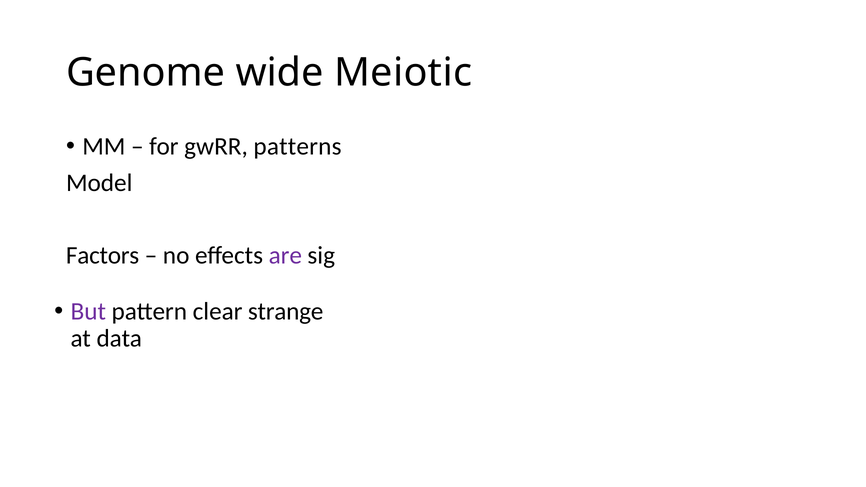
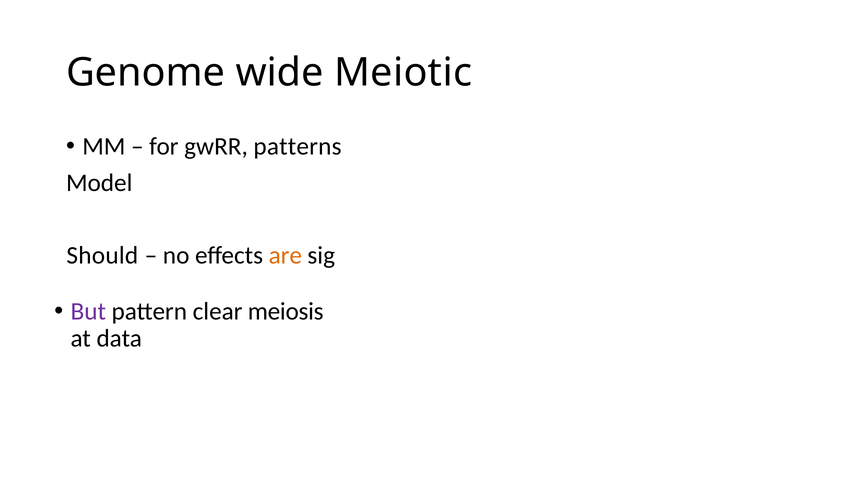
Factors: Factors -> Should
are colour: purple -> orange
strange: strange -> meiosis
